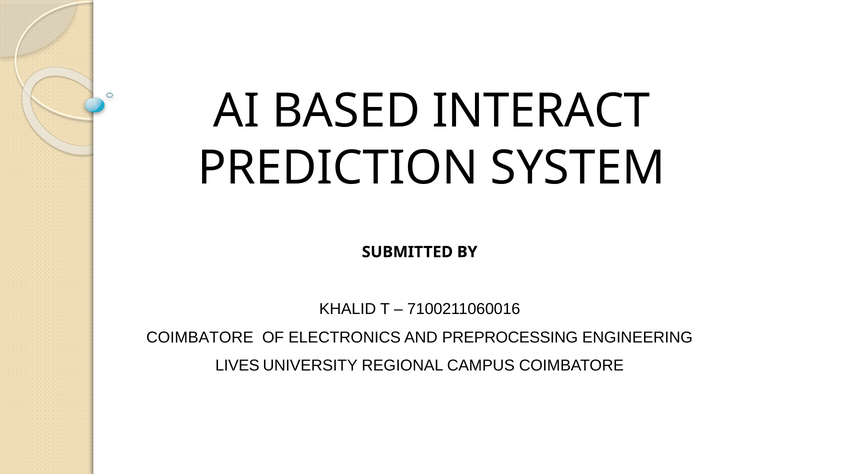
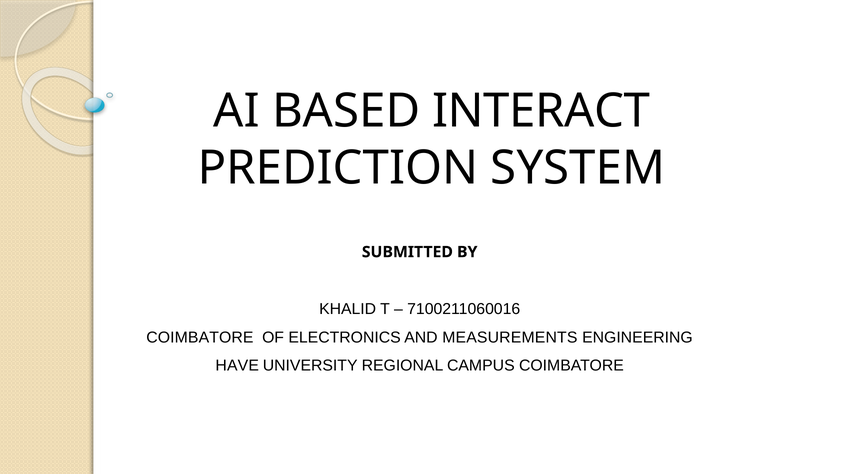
PREPROCESSING: PREPROCESSING -> MEASUREMENTS
LIVES: LIVES -> HAVE
